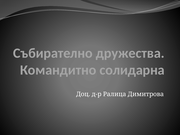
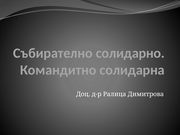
дружества: дружества -> солидарно
